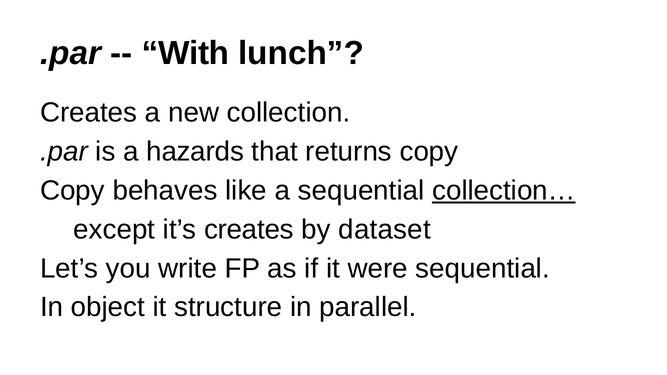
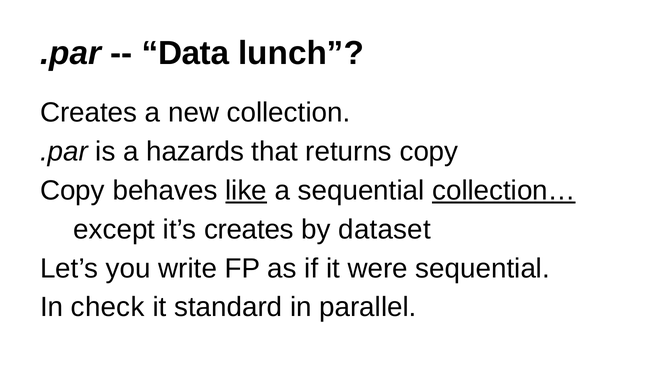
With: With -> Data
like underline: none -> present
object: object -> check
structure: structure -> standard
